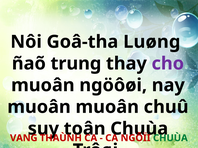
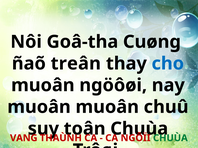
Luøng: Luøng -> Cuøng
trung: trung -> treân
cho colour: purple -> blue
